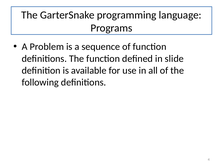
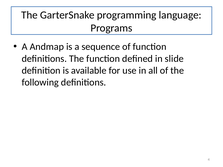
Problem: Problem -> Andmap
